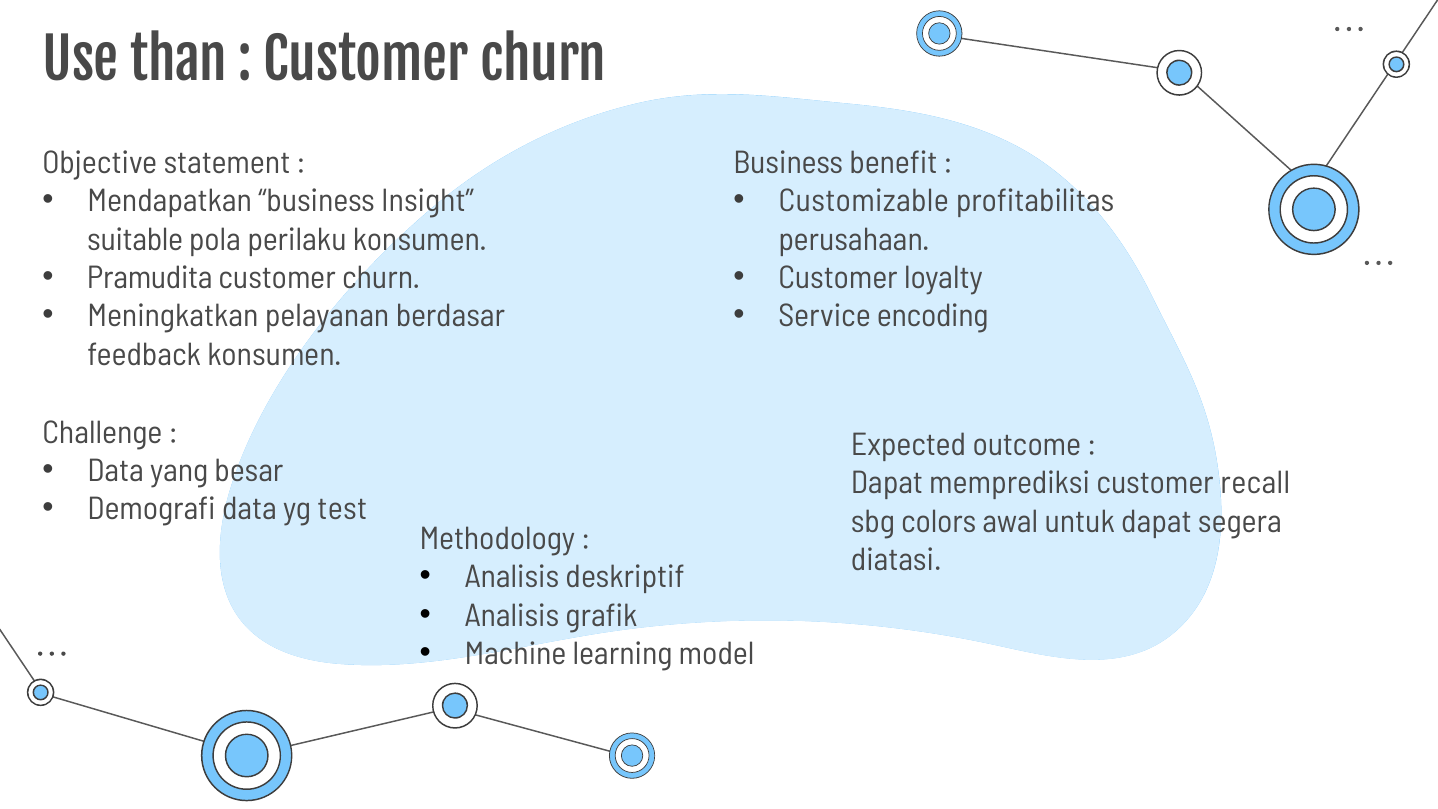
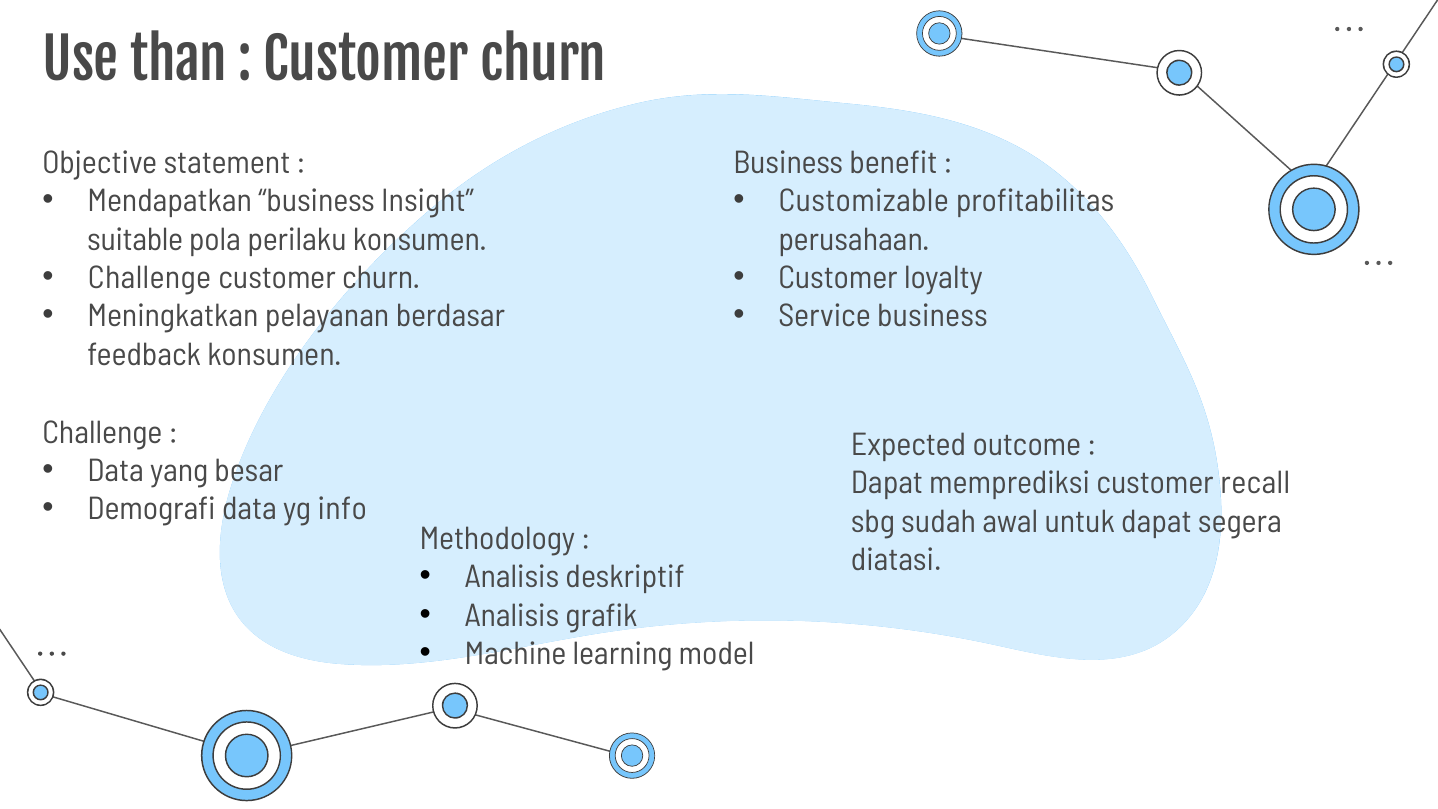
Pramudita at (150, 278): Pramudita -> Challenge
Service encoding: encoding -> business
test: test -> info
colors: colors -> sudah
